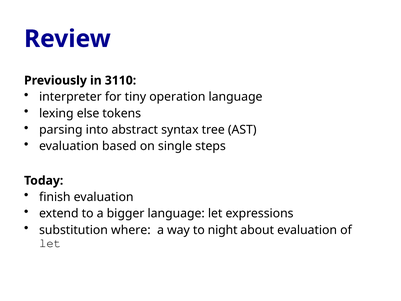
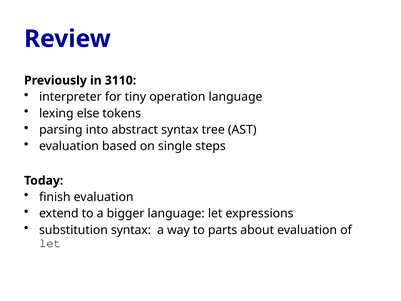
substitution where: where -> syntax
night: night -> parts
